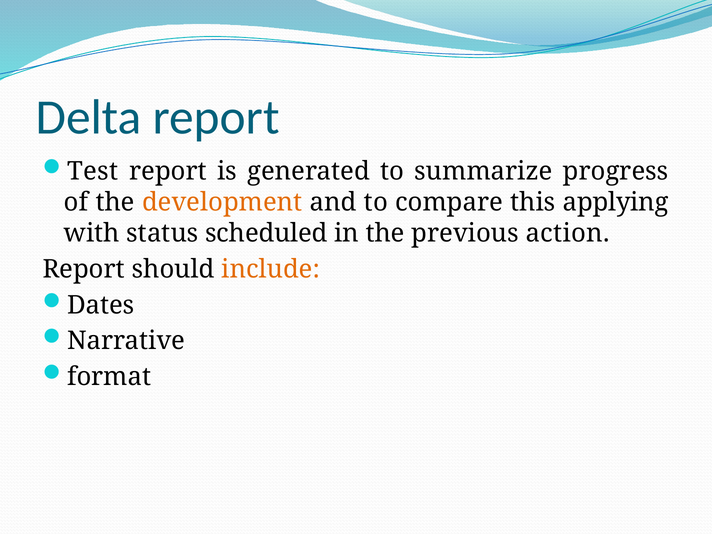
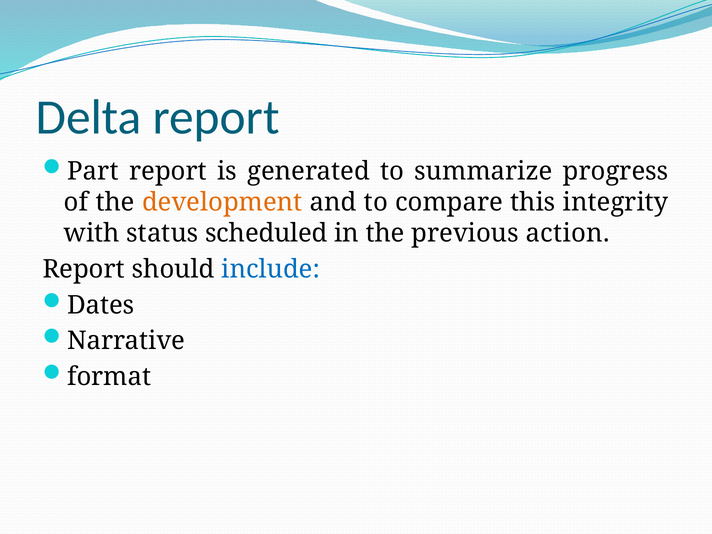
Test: Test -> Part
applying: applying -> integrity
include colour: orange -> blue
